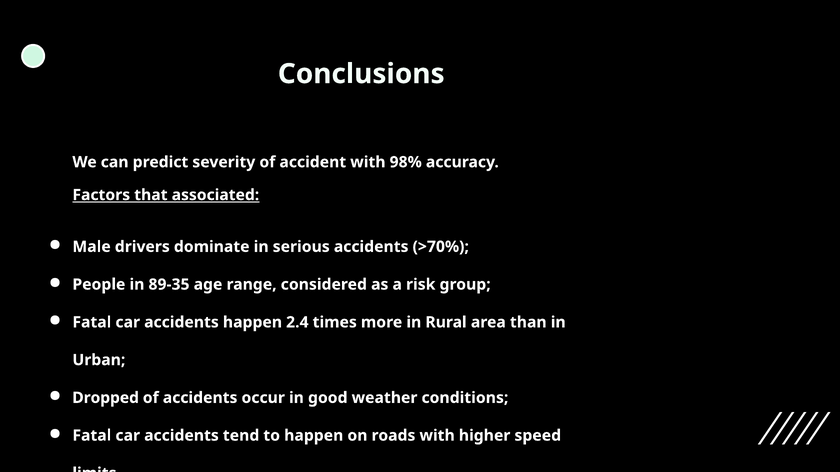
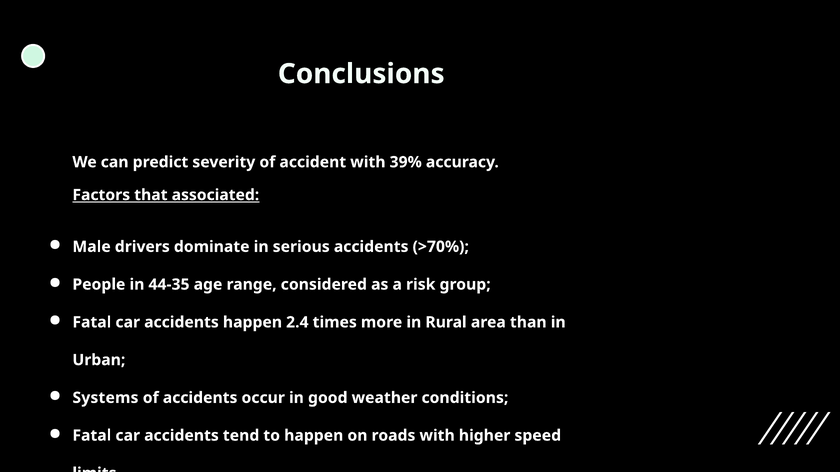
98%: 98% -> 39%
89-35: 89-35 -> 44-35
Dropped: Dropped -> Systems
